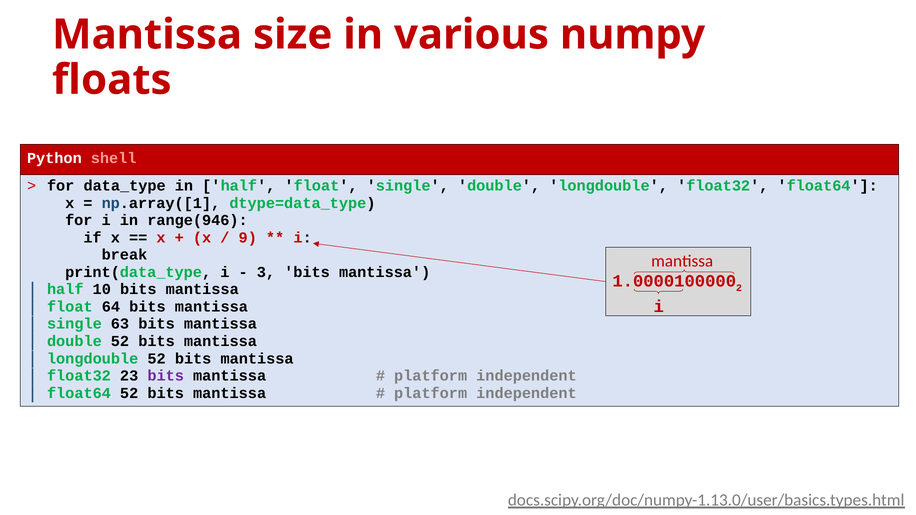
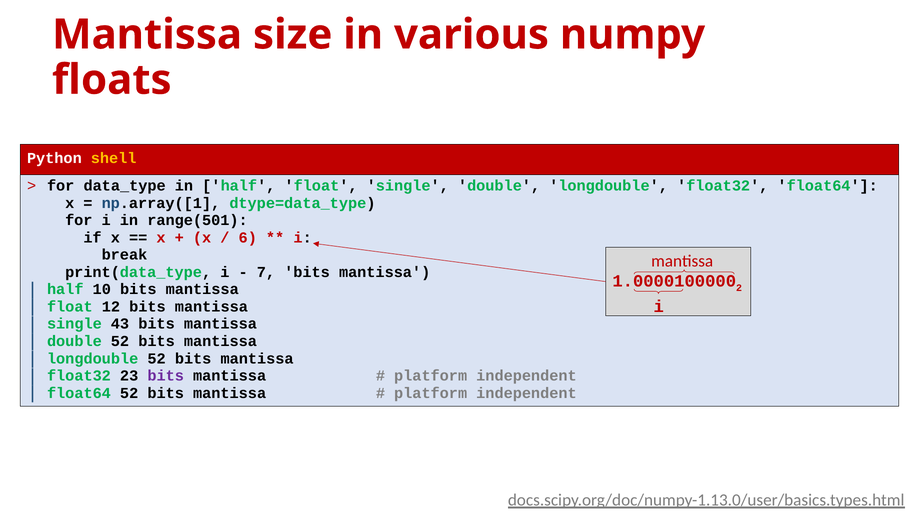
shell colour: pink -> yellow
range(946: range(946 -> range(501
9: 9 -> 6
3: 3 -> 7
64: 64 -> 12
63: 63 -> 43
